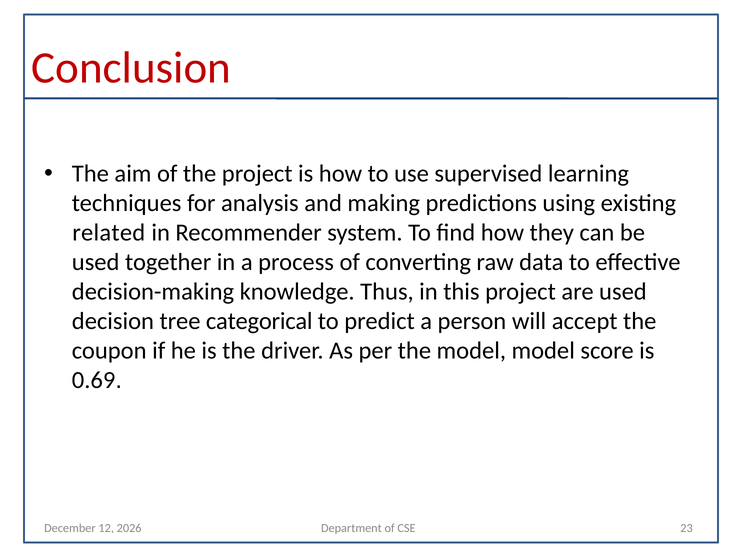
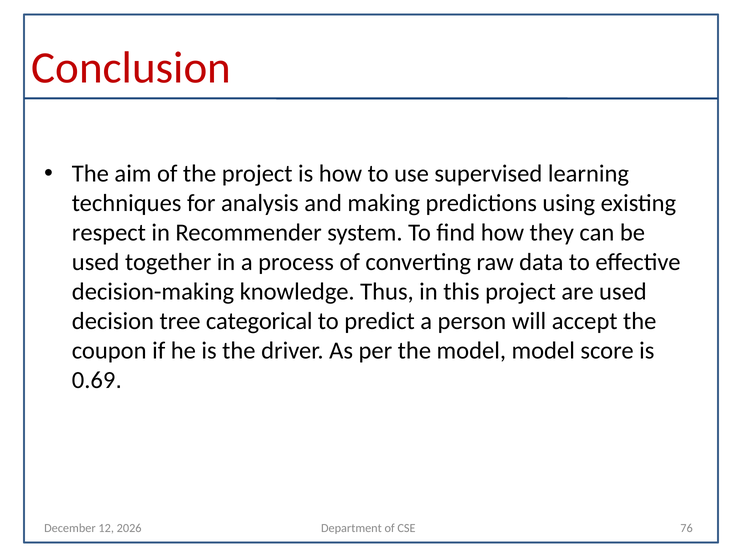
related: related -> respect
23: 23 -> 76
